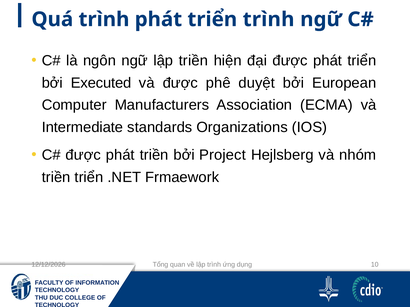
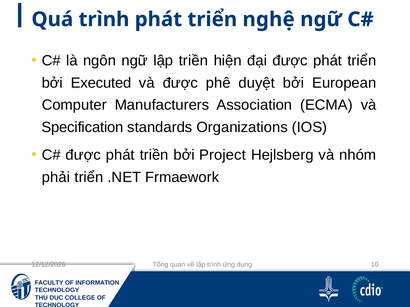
triển trình: trình -> nghệ
Intermediate: Intermediate -> Specification
triền at (56, 178): triền -> phải
